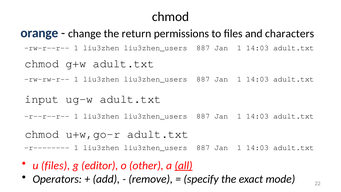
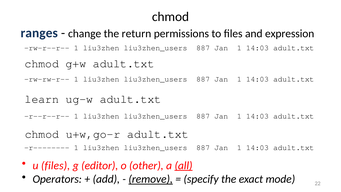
orange: orange -> ranges
characters: characters -> expression
input: input -> learn
remove underline: none -> present
